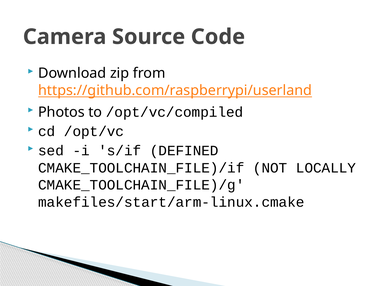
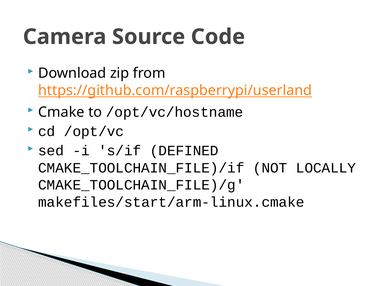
Photos: Photos -> Cmake
/opt/vc/compiled: /opt/vc/compiled -> /opt/vc/hostname
